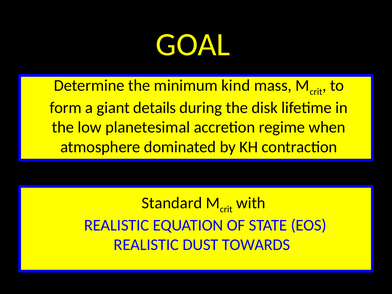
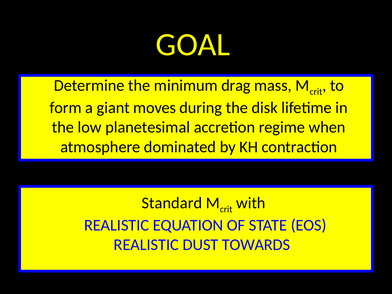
kind: kind -> drag
details: details -> moves
